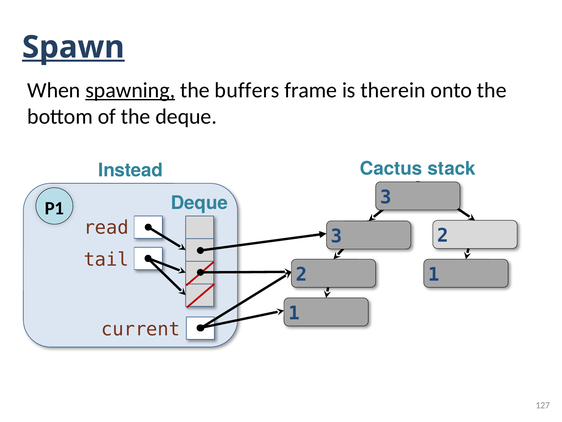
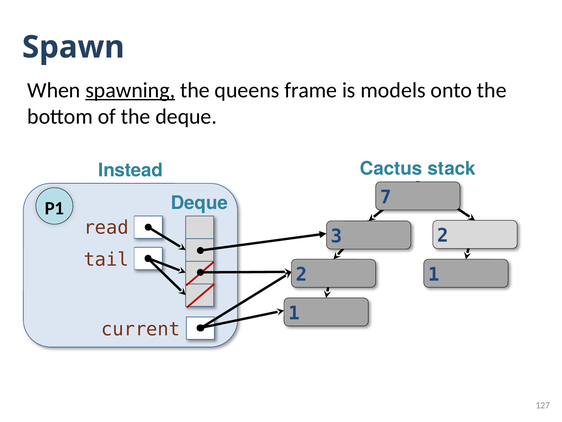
Spawn underline: present -> none
buffers: buffers -> queens
therein: therein -> models
Deque 3: 3 -> 7
